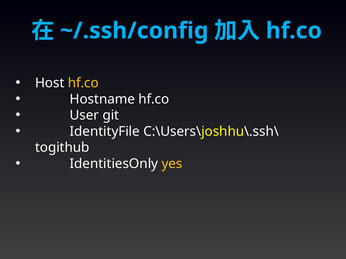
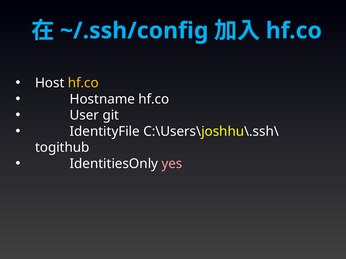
yes colour: yellow -> pink
